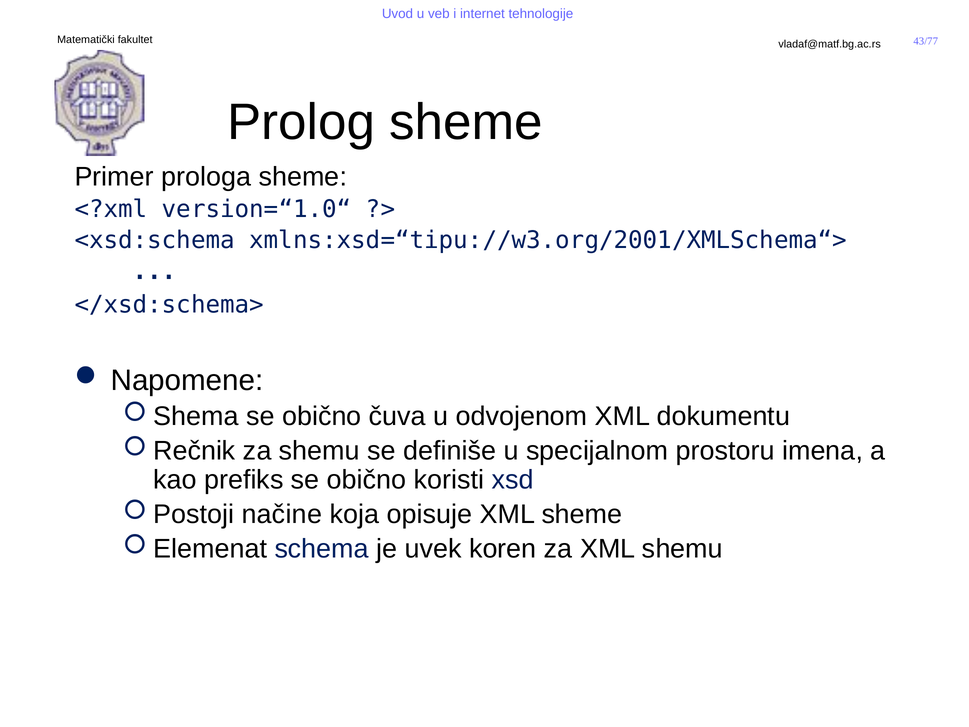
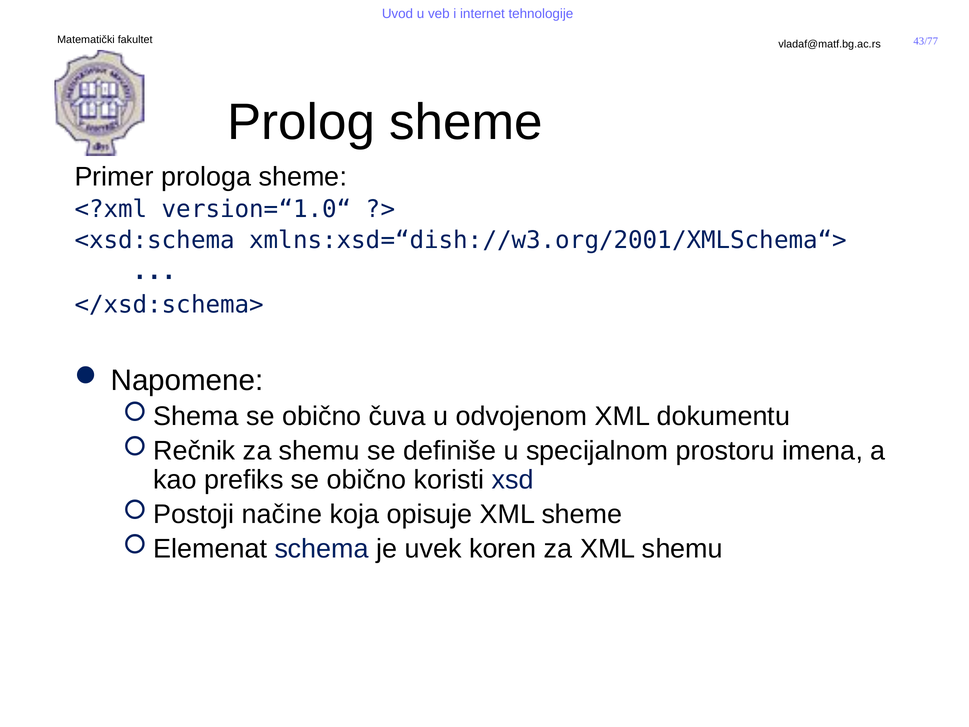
xmlns:xsd=“tipu://w3.org/2001/XMLSchema“>: xmlns:xsd=“tipu://w3.org/2001/XMLSchema“> -> xmlns:xsd=“dish://w3.org/2001/XMLSchema“>
